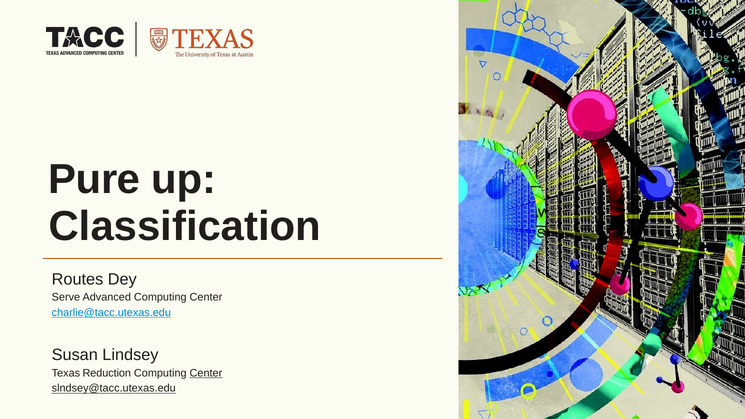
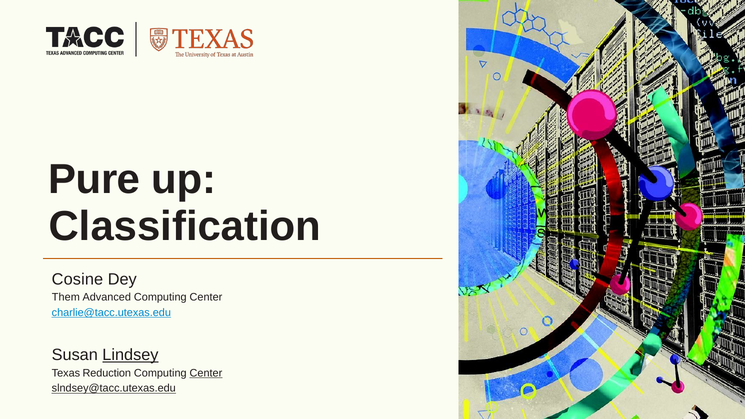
Routes: Routes -> Cosine
Serve: Serve -> Them
Lindsey underline: none -> present
